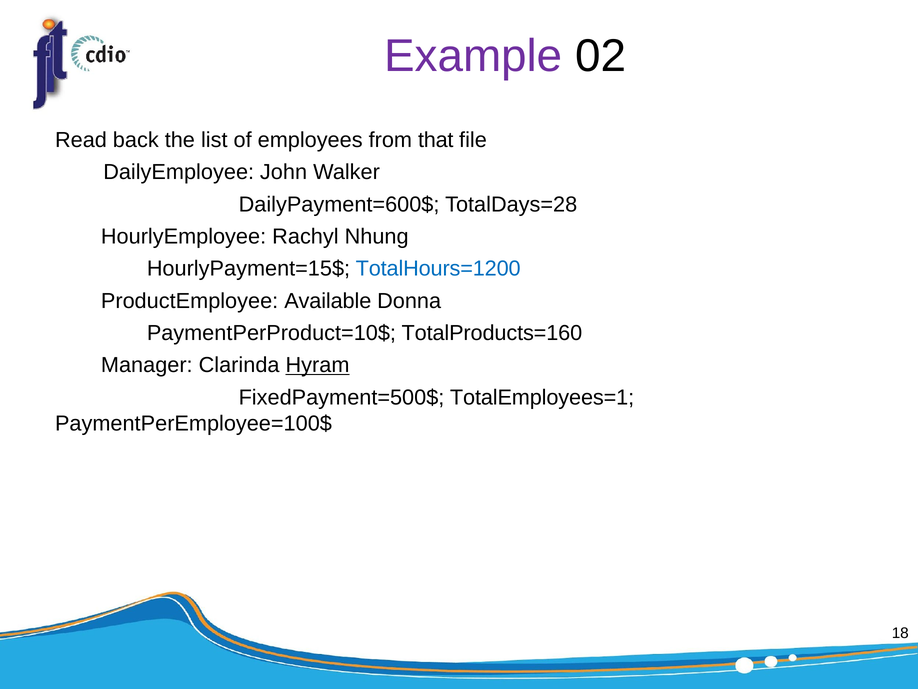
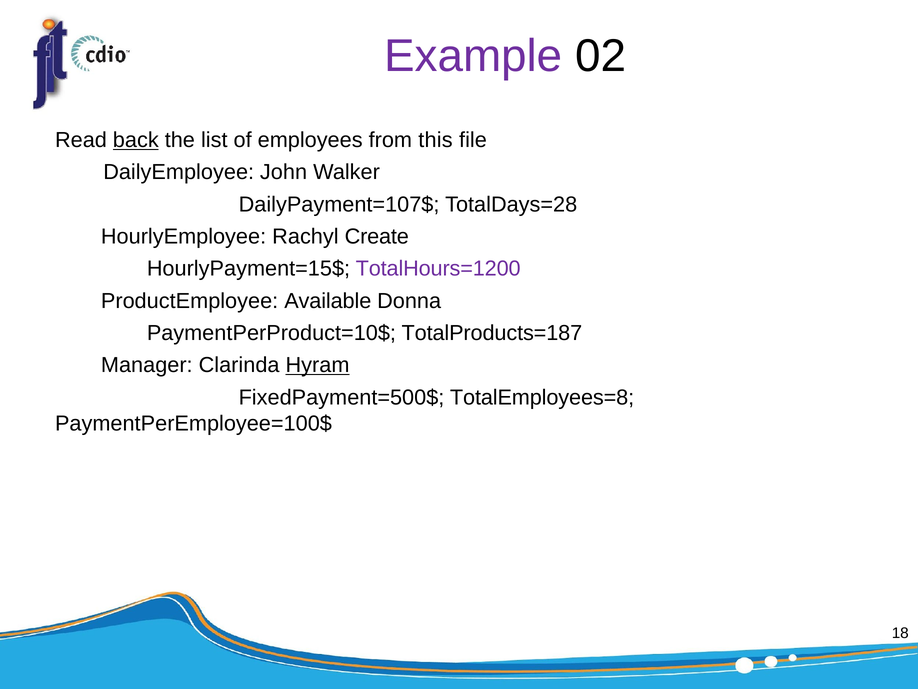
back underline: none -> present
that: that -> this
DailyPayment=600$: DailyPayment=600$ -> DailyPayment=107$
Nhung: Nhung -> Create
TotalHours=1200 colour: blue -> purple
TotalProducts=160: TotalProducts=160 -> TotalProducts=187
TotalEmployees=1: TotalEmployees=1 -> TotalEmployees=8
